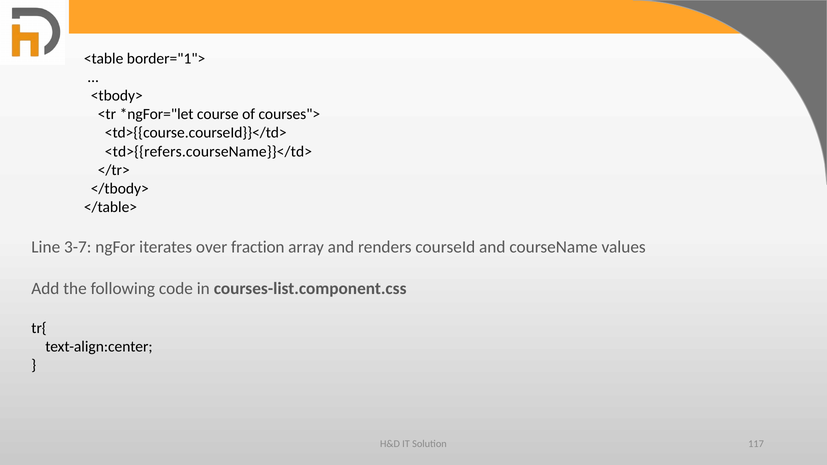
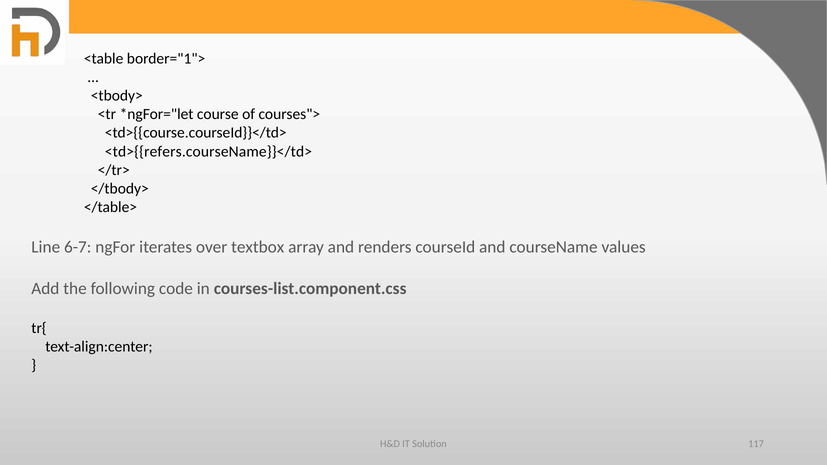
3-7: 3-7 -> 6-7
fraction: fraction -> textbox
